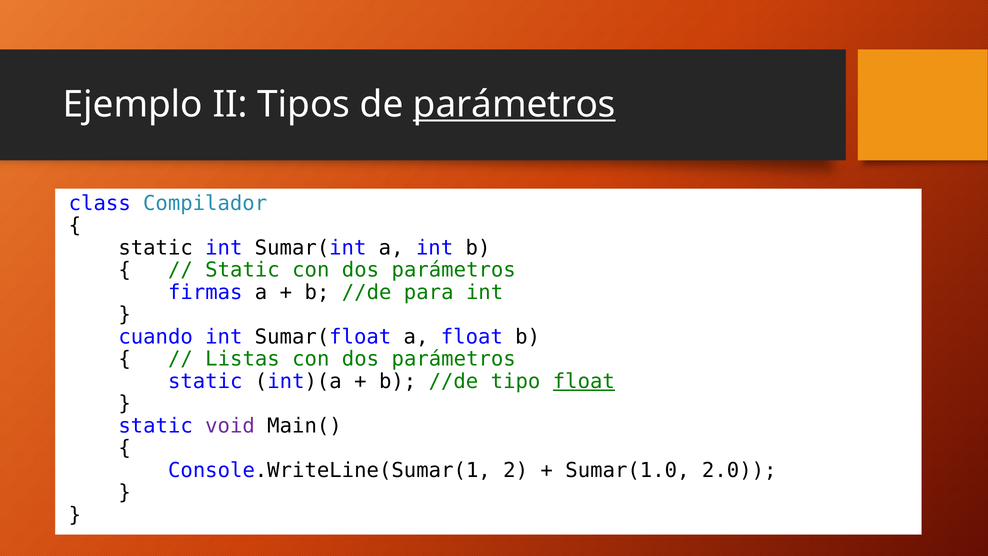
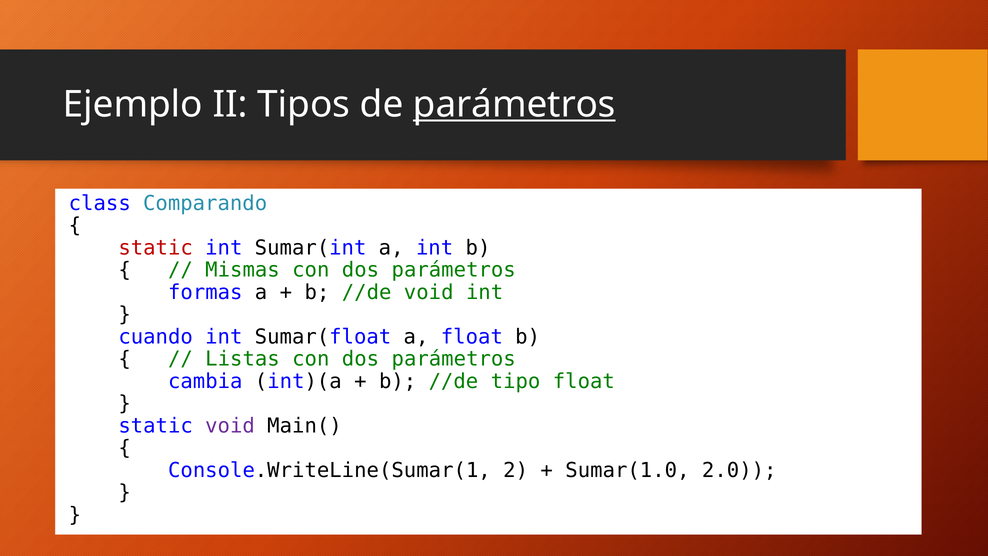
Compilador: Compilador -> Comparando
static at (156, 248) colour: black -> red
Static at (242, 270): Static -> Mismas
firmas: firmas -> formas
//de para: para -> void
static at (205, 381): static -> cambia
float at (584, 381) underline: present -> none
